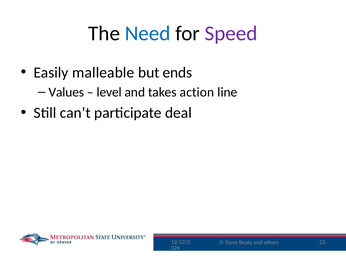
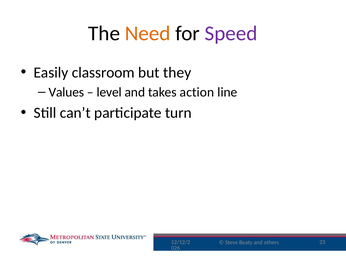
Need colour: blue -> orange
malleable: malleable -> classroom
ends: ends -> they
deal: deal -> turn
